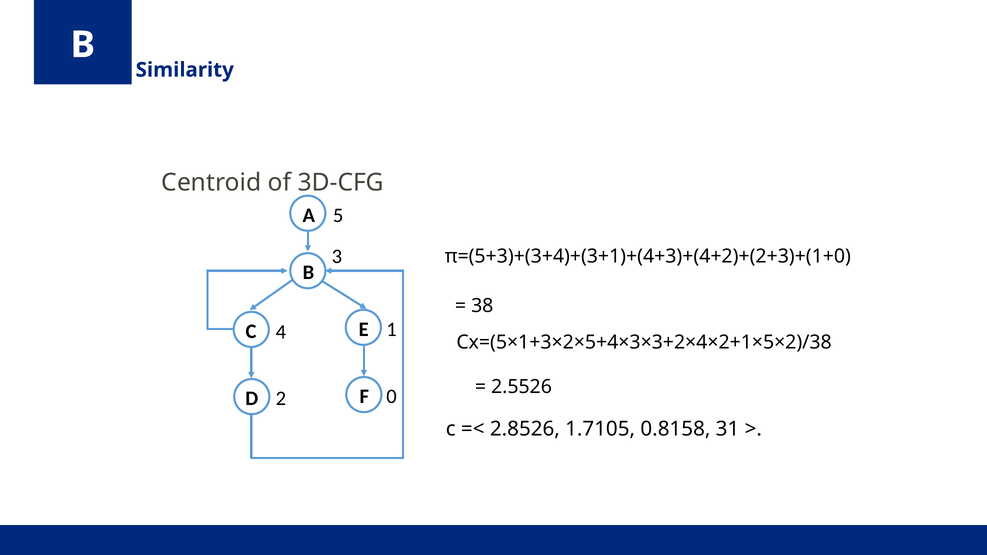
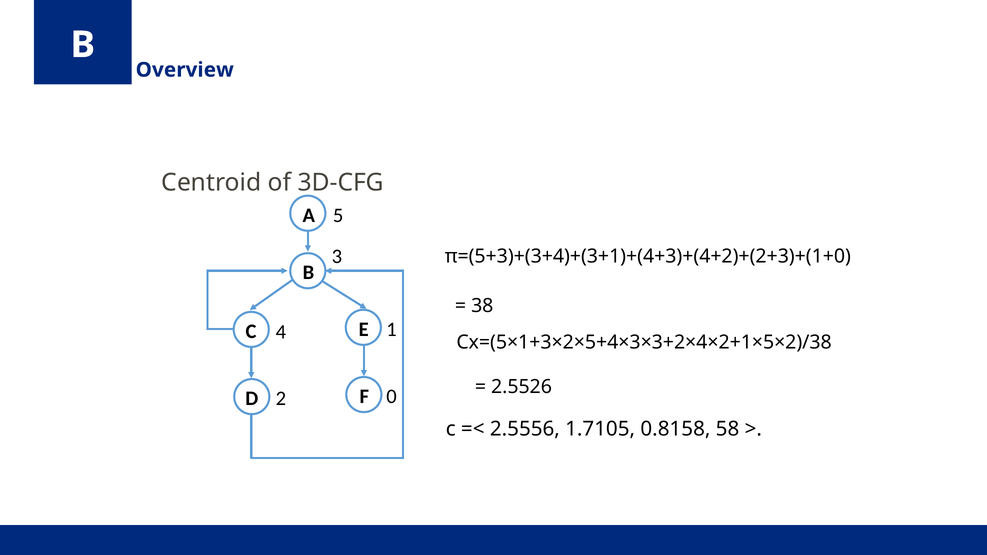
Similarity: Similarity -> Overview
2.8526: 2.8526 -> 2.5556
31: 31 -> 58
